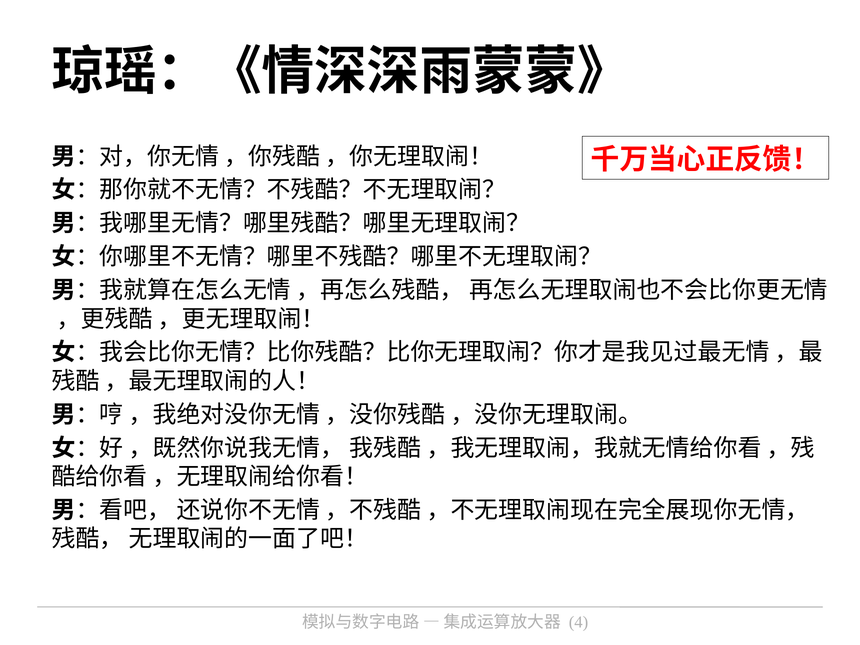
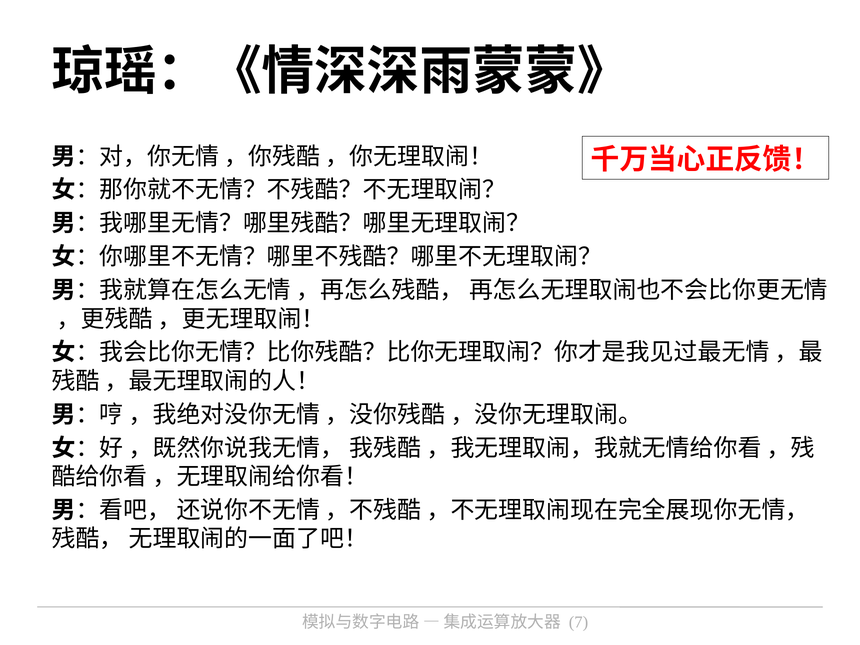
4: 4 -> 7
